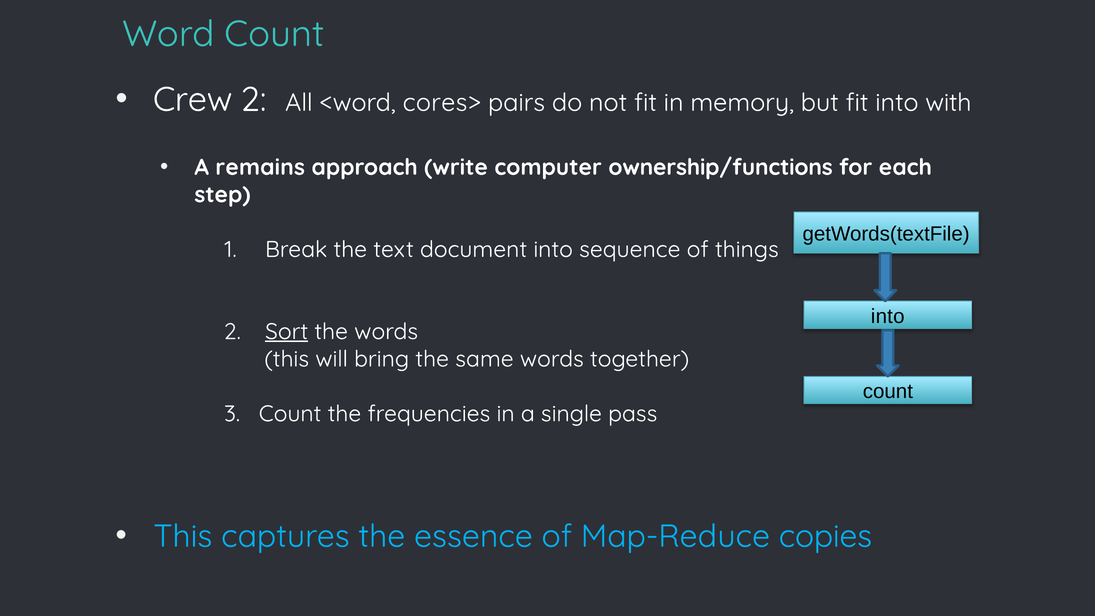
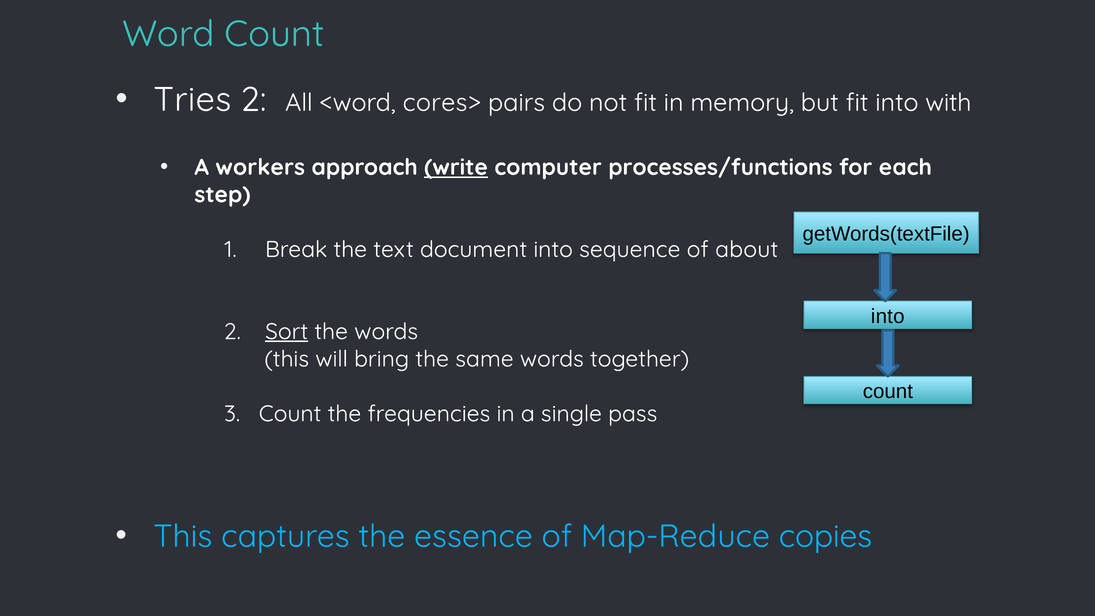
Crew: Crew -> Tries
remains: remains -> workers
write underline: none -> present
ownership/functions: ownership/functions -> processes/functions
things: things -> about
